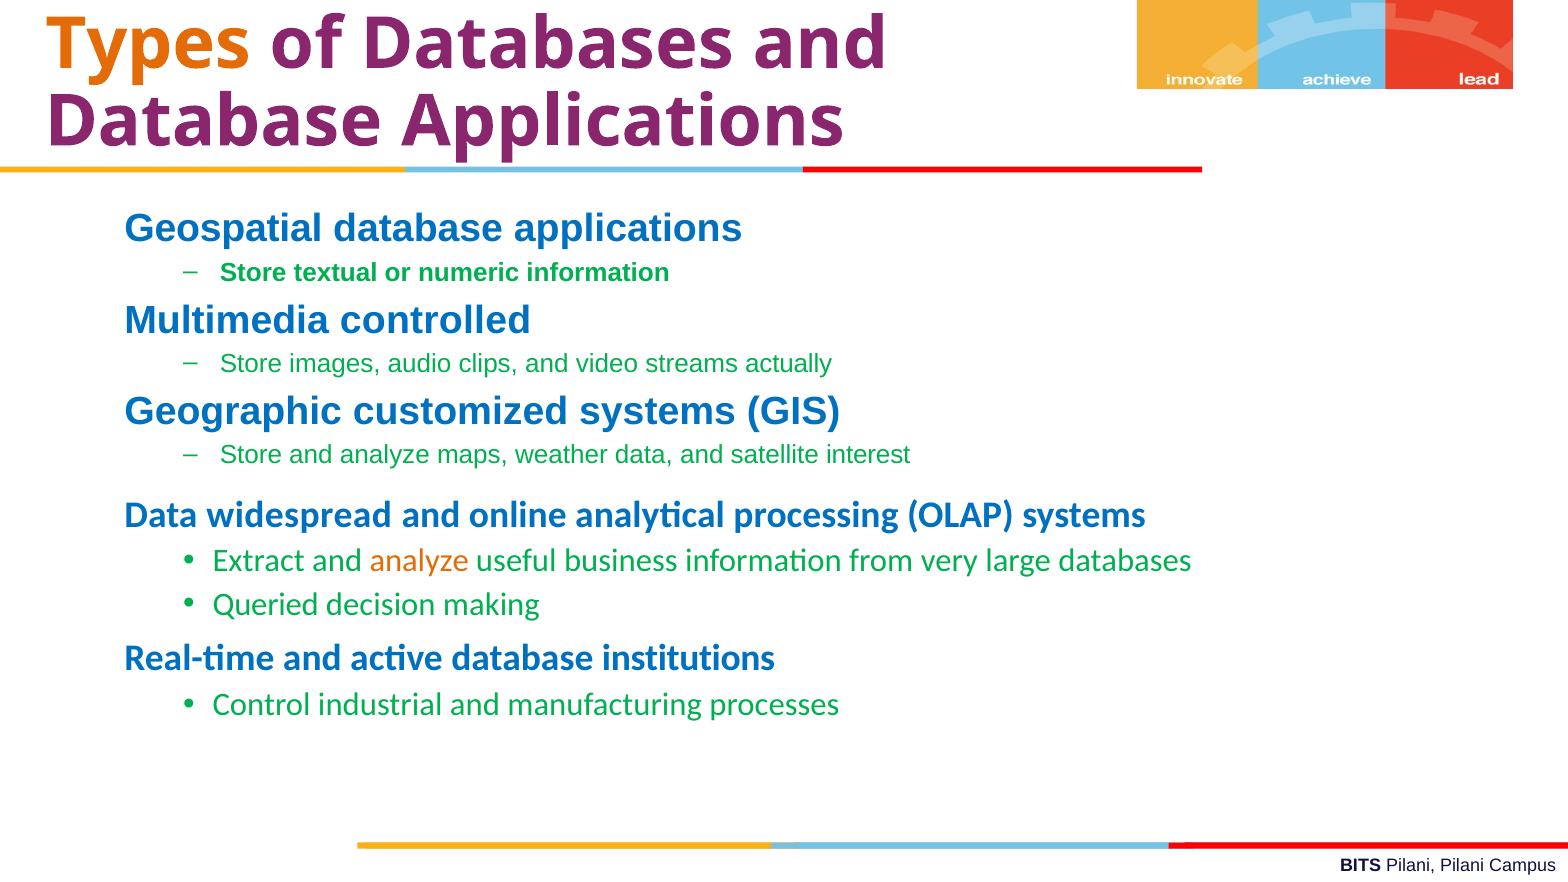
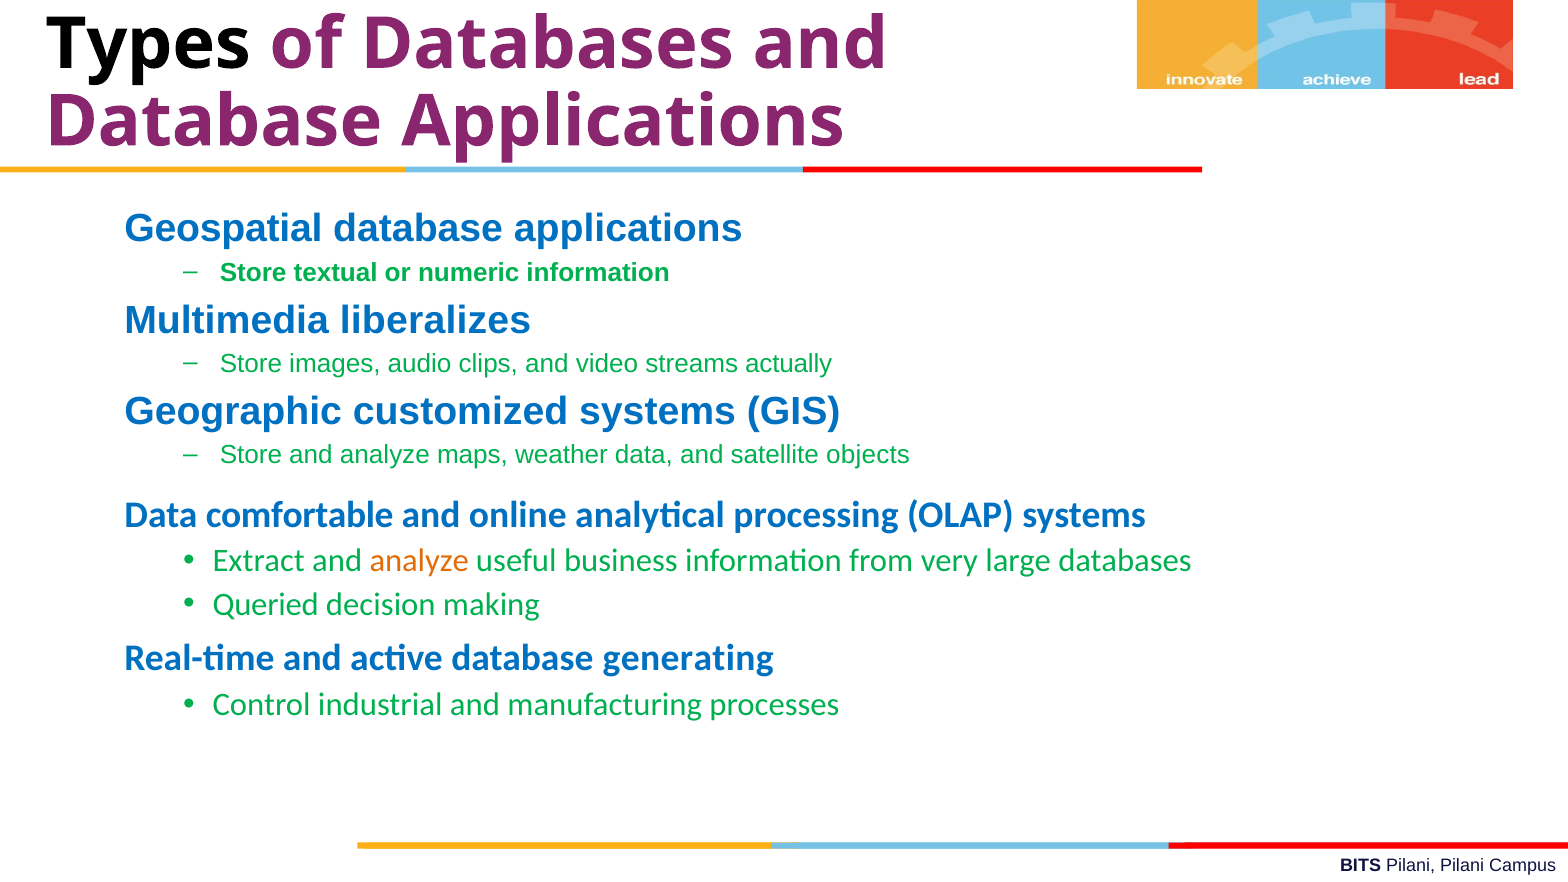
Types colour: orange -> black
controlled: controlled -> liberalizes
interest: interest -> objects
widespread: widespread -> comfortable
institutions: institutions -> generating
